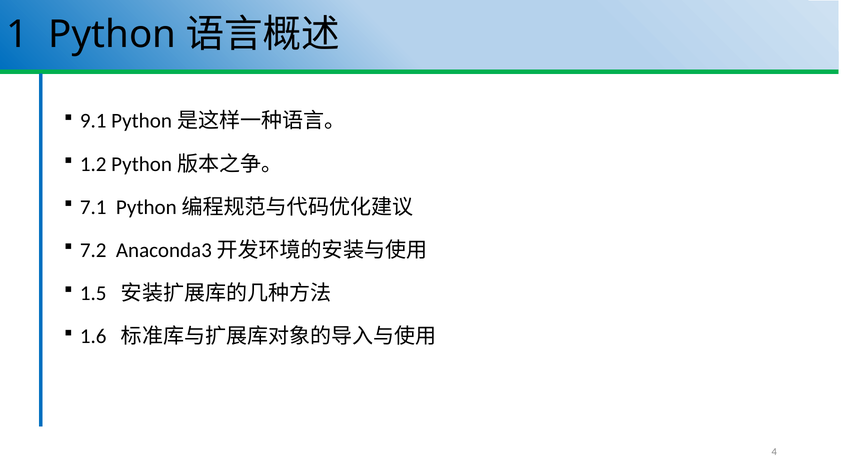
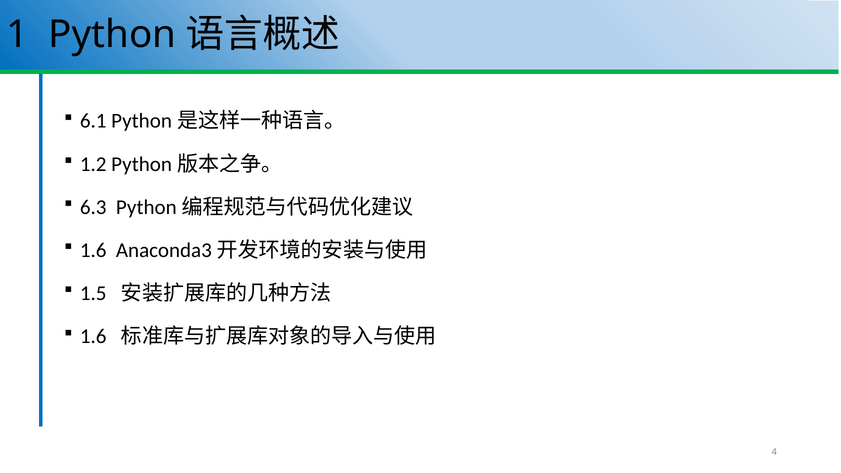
9.1: 9.1 -> 6.1
7.1: 7.1 -> 6.3
7.2 at (93, 250): 7.2 -> 1.6
